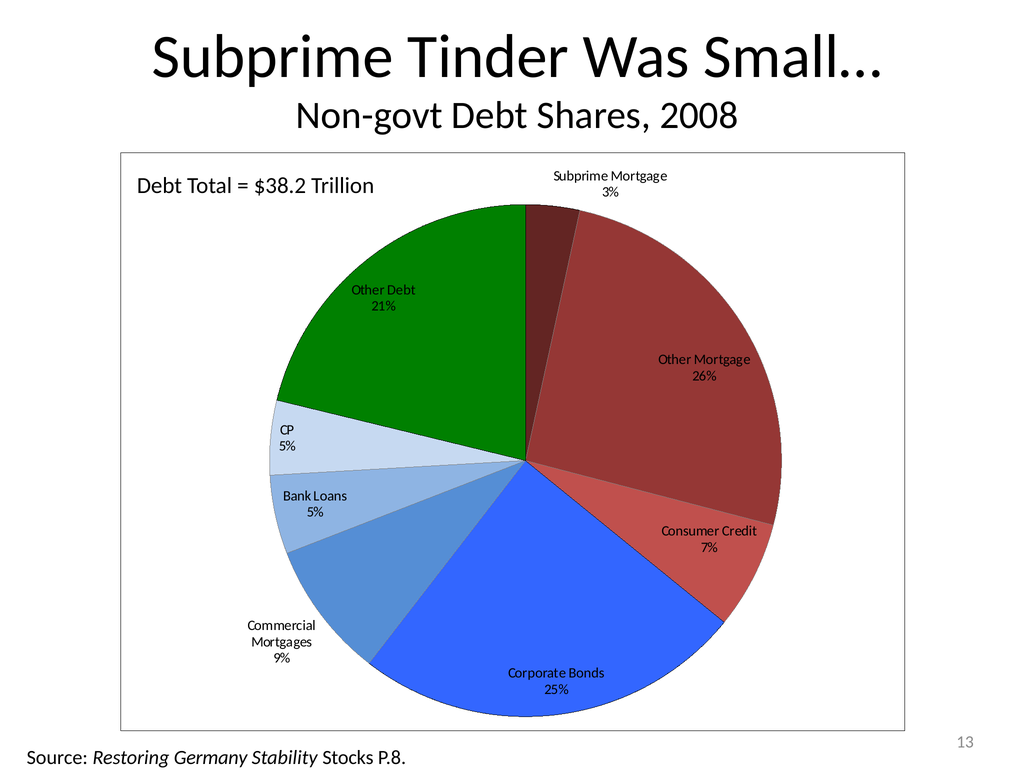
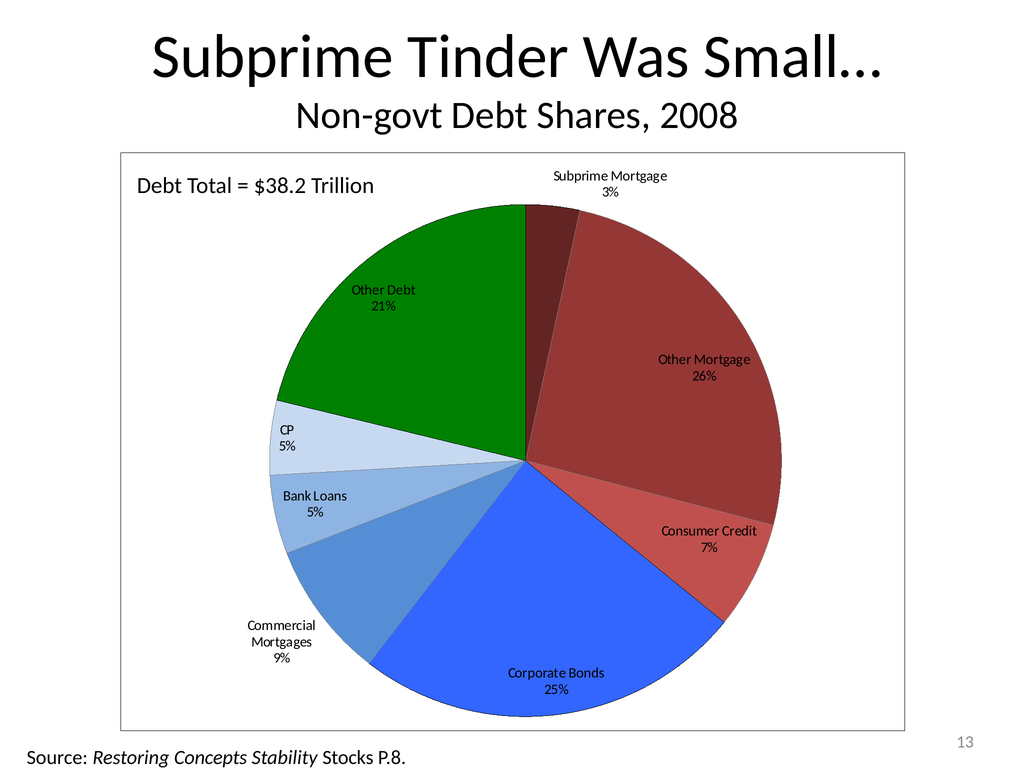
Germany: Germany -> Concepts
